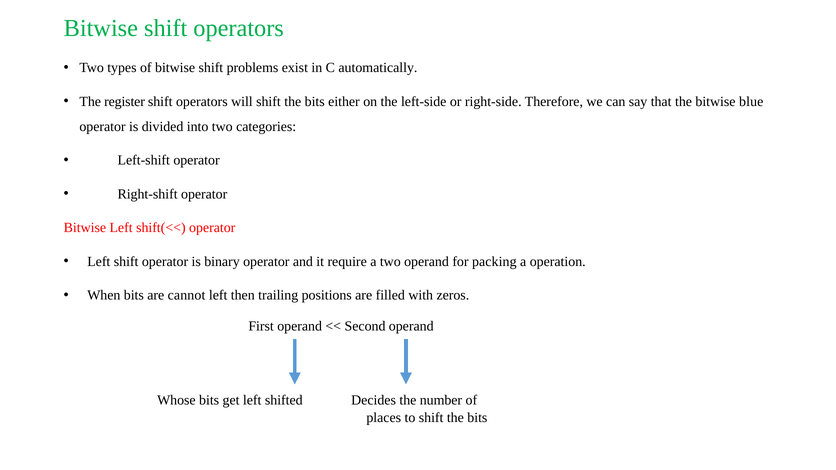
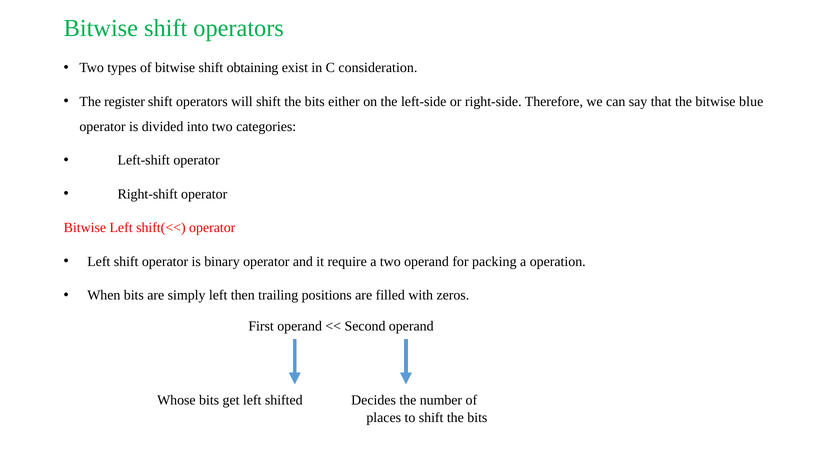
problems: problems -> obtaining
automatically: automatically -> consideration
cannot: cannot -> simply
